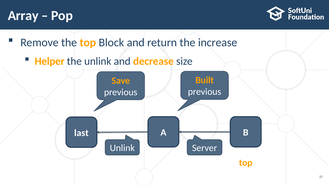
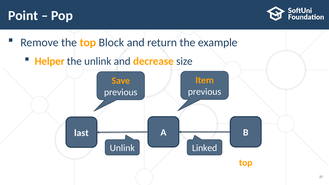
Array: Array -> Point
increase: increase -> example
Built: Built -> Item
Server: Server -> Linked
